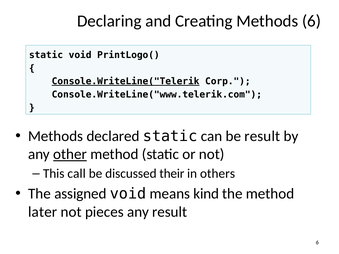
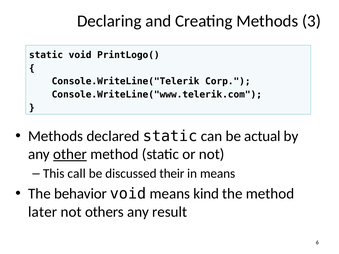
Methods 6: 6 -> 3
Console.WriteLine("Telerik underline: present -> none
be result: result -> actual
in others: others -> means
assigned: assigned -> behavior
pieces: pieces -> others
